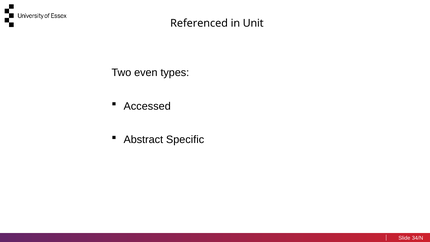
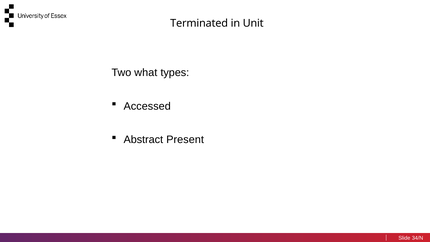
Referenced: Referenced -> Terminated
even: even -> what
Specific: Specific -> Present
